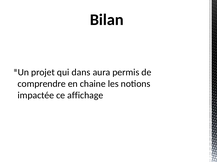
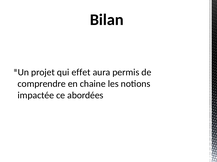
dans: dans -> effet
affichage: affichage -> abordées
